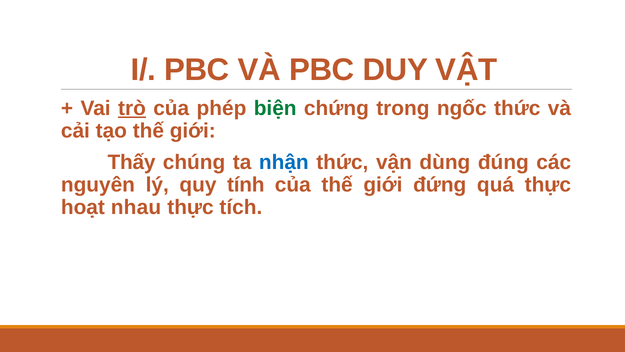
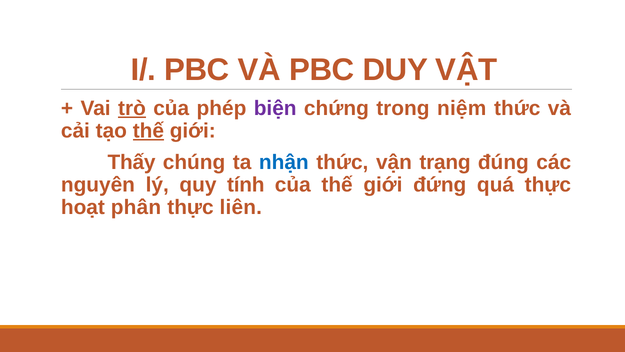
biện colour: green -> purple
ngốc: ngốc -> niệm
thế at (148, 131) underline: none -> present
dùng: dùng -> trạng
nhau: nhau -> phân
tích: tích -> liên
